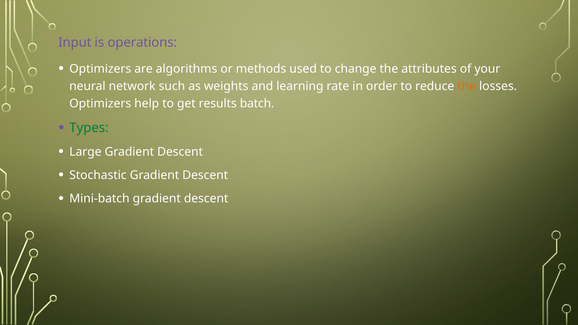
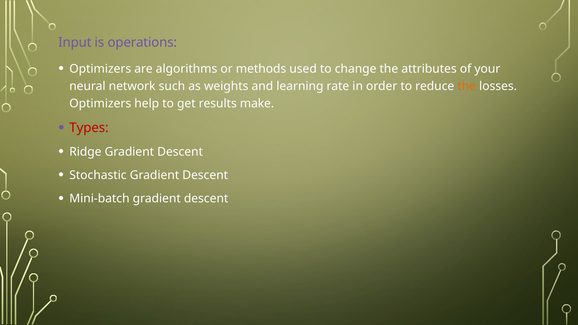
batch: batch -> make
Types colour: green -> red
Large: Large -> Ridge
